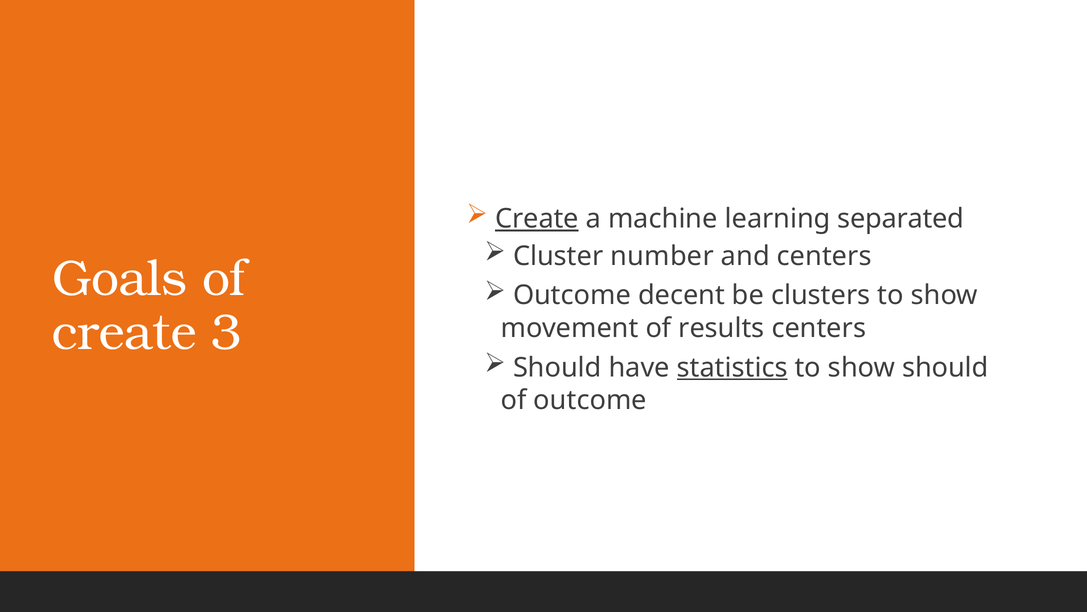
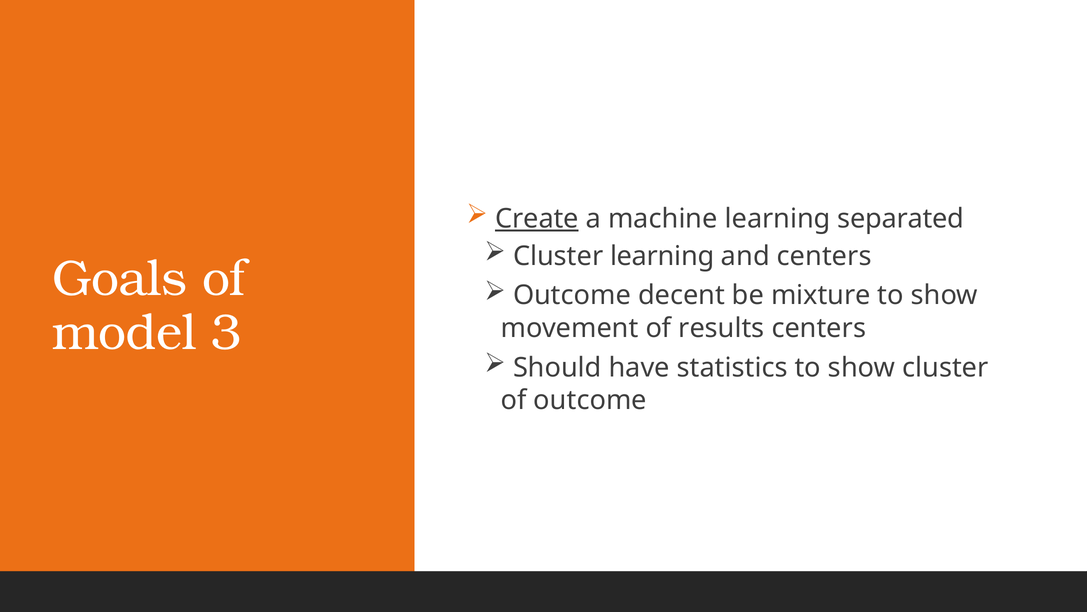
Cluster number: number -> learning
clusters: clusters -> mixture
create at (124, 332): create -> model
statistics underline: present -> none
show should: should -> cluster
